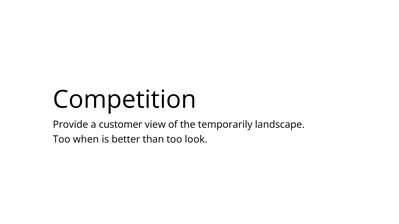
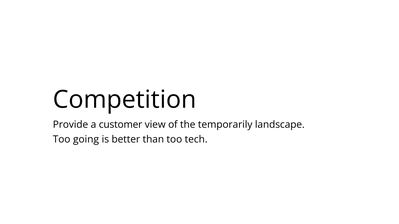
when: when -> going
look: look -> tech
